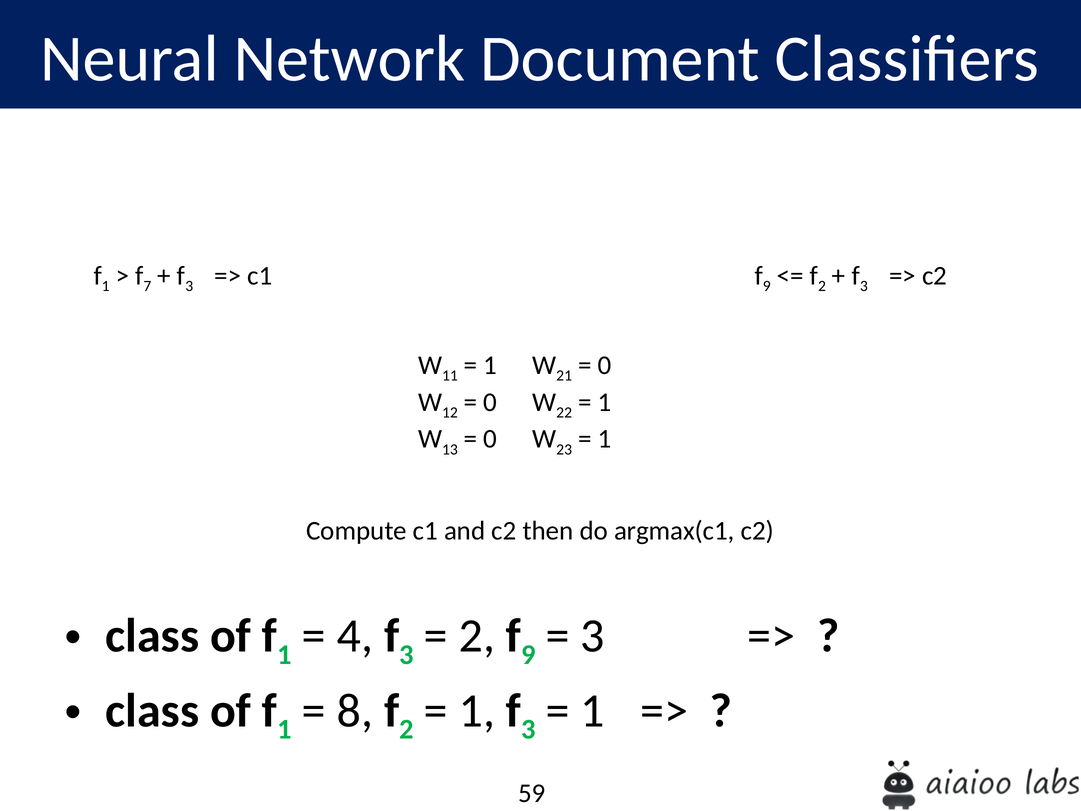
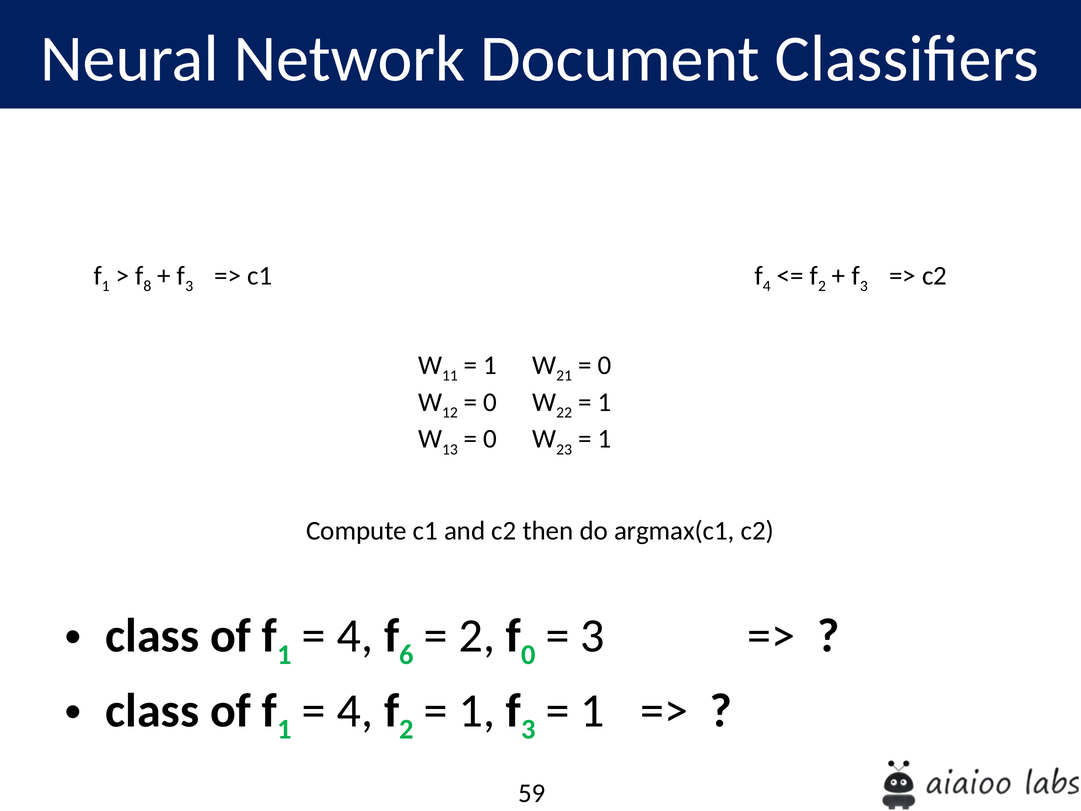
7: 7 -> 8
9 at (767, 286): 9 -> 4
3 at (407, 655): 3 -> 6
9 at (528, 655): 9 -> 0
8 at (355, 710): 8 -> 4
